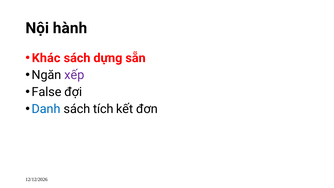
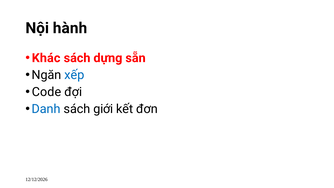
xếp colour: purple -> blue
False: False -> Code
tích: tích -> giới
